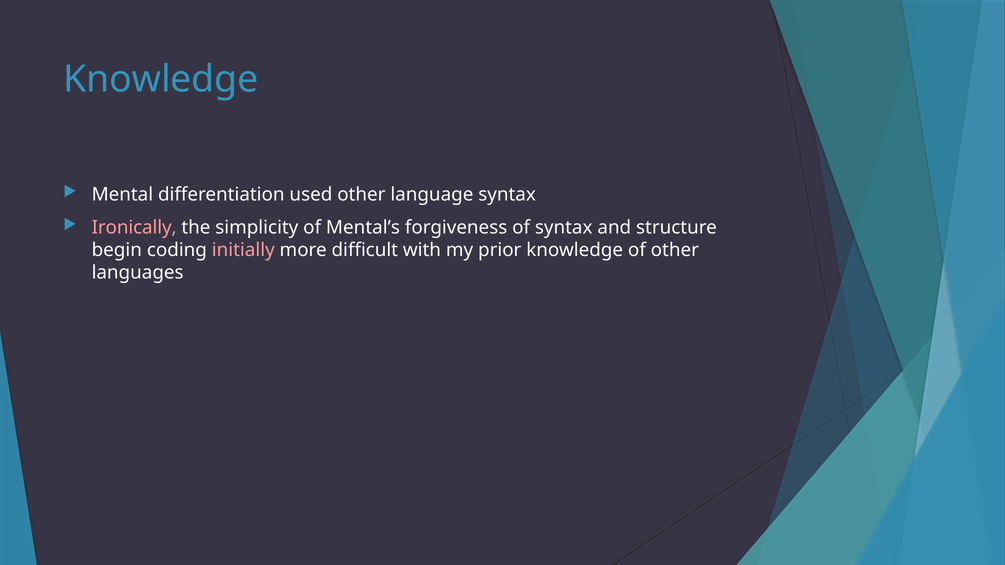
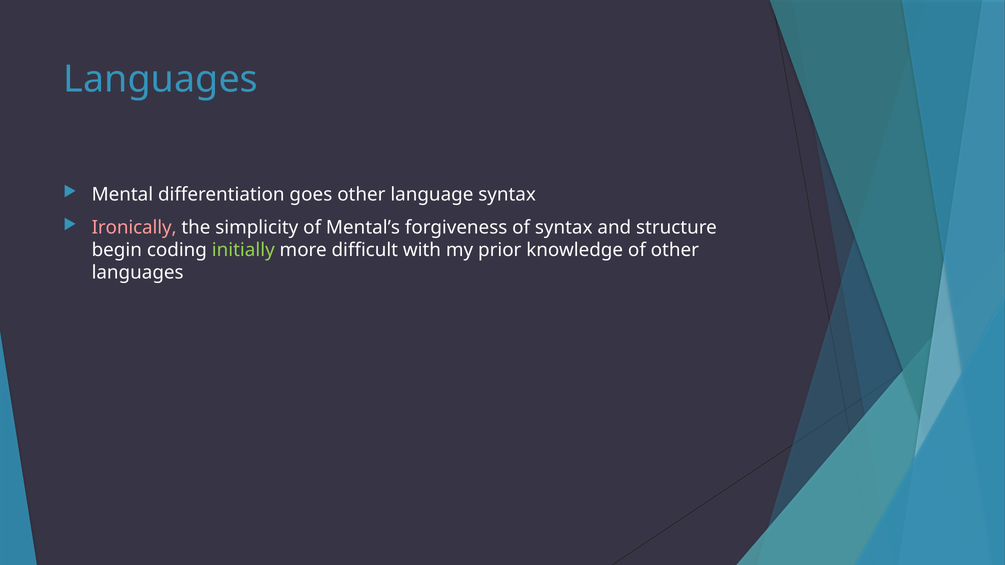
Knowledge at (161, 79): Knowledge -> Languages
used: used -> goes
initially colour: pink -> light green
